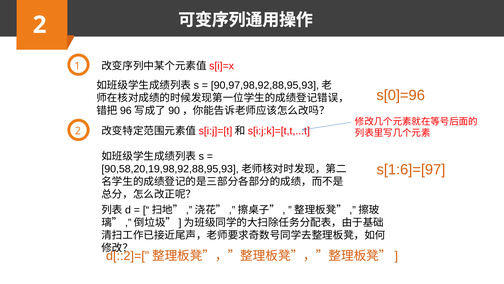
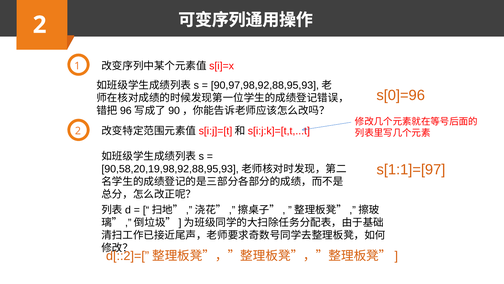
s[1:6]=[97: s[1:6]=[97 -> s[1:1]=[97
